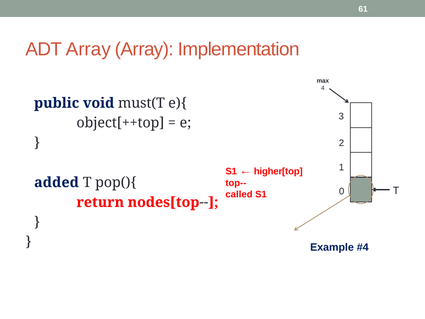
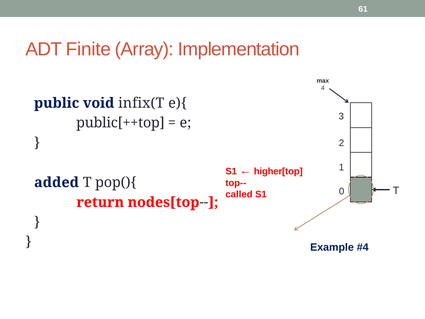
ADT Array: Array -> Finite
must(T: must(T -> infix(T
object[++top: object[++top -> public[++top
